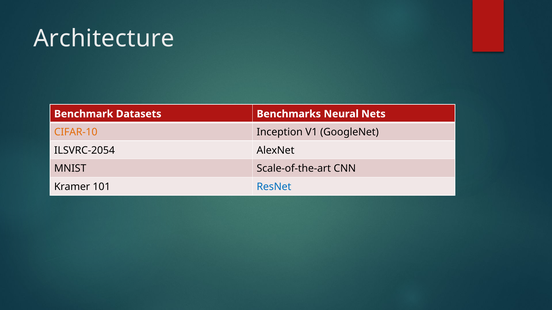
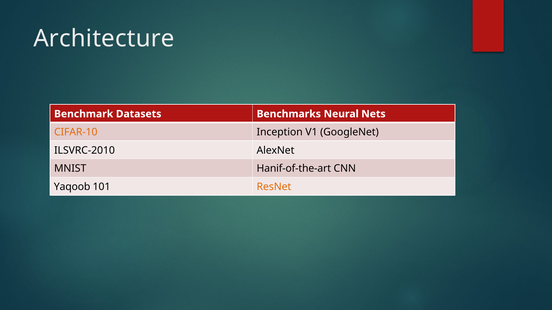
ILSVRC-2054: ILSVRC-2054 -> ILSVRC-2010
Scale-of-the-art: Scale-of-the-art -> Hanif-of-the-art
Kramer: Kramer -> Yaqoob
ResNet colour: blue -> orange
